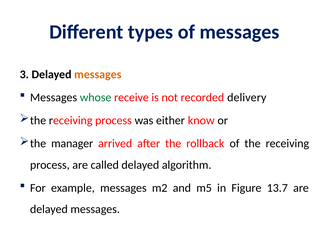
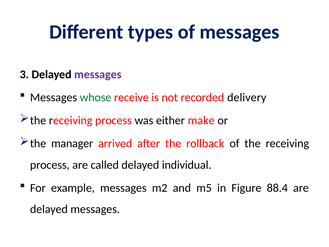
messages at (98, 74) colour: orange -> purple
know: know -> make
algorithm: algorithm -> individual
13.7: 13.7 -> 88.4
